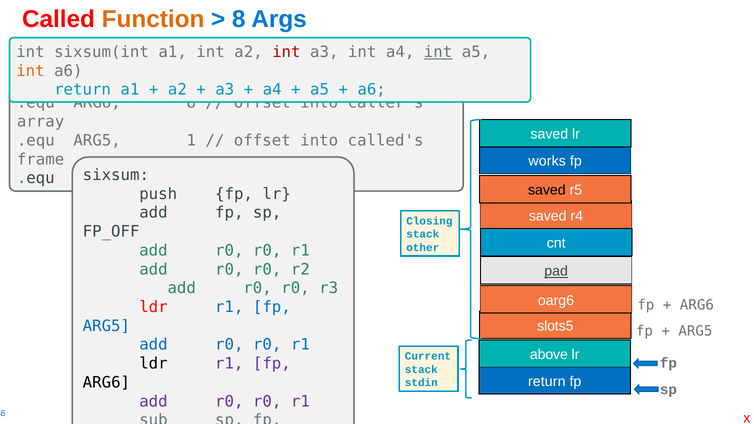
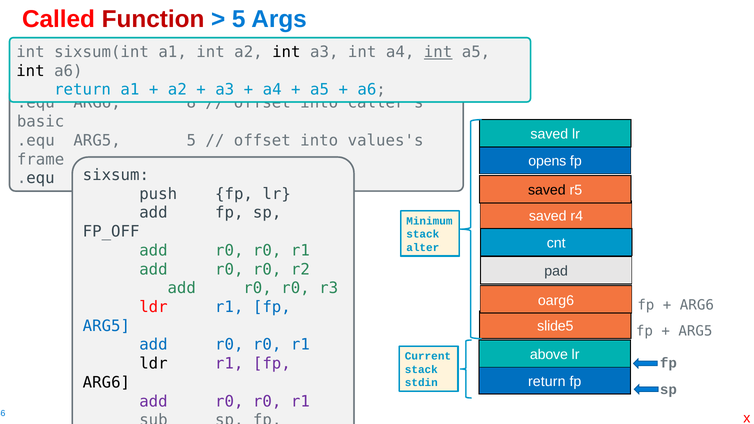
Function colour: orange -> red
8 at (239, 19): 8 -> 5
int at (286, 52) colour: red -> black
int at (30, 71) colour: orange -> black
array: array -> basic
ARG5 1: 1 -> 5
called's: called's -> values's
works: works -> opens
Closing: Closing -> Minimum
other: other -> alter
pad underline: present -> none
slots5: slots5 -> slide5
